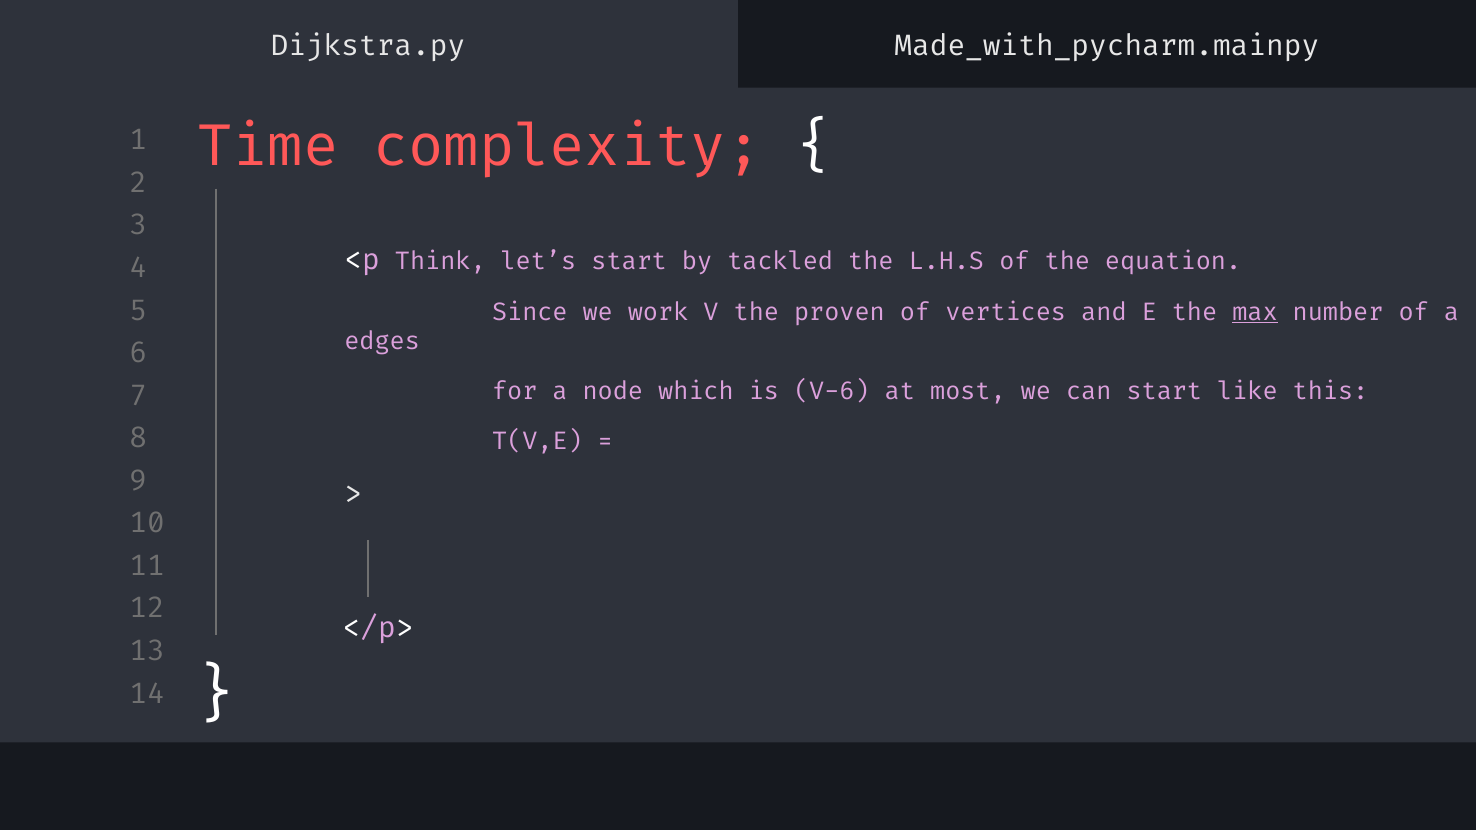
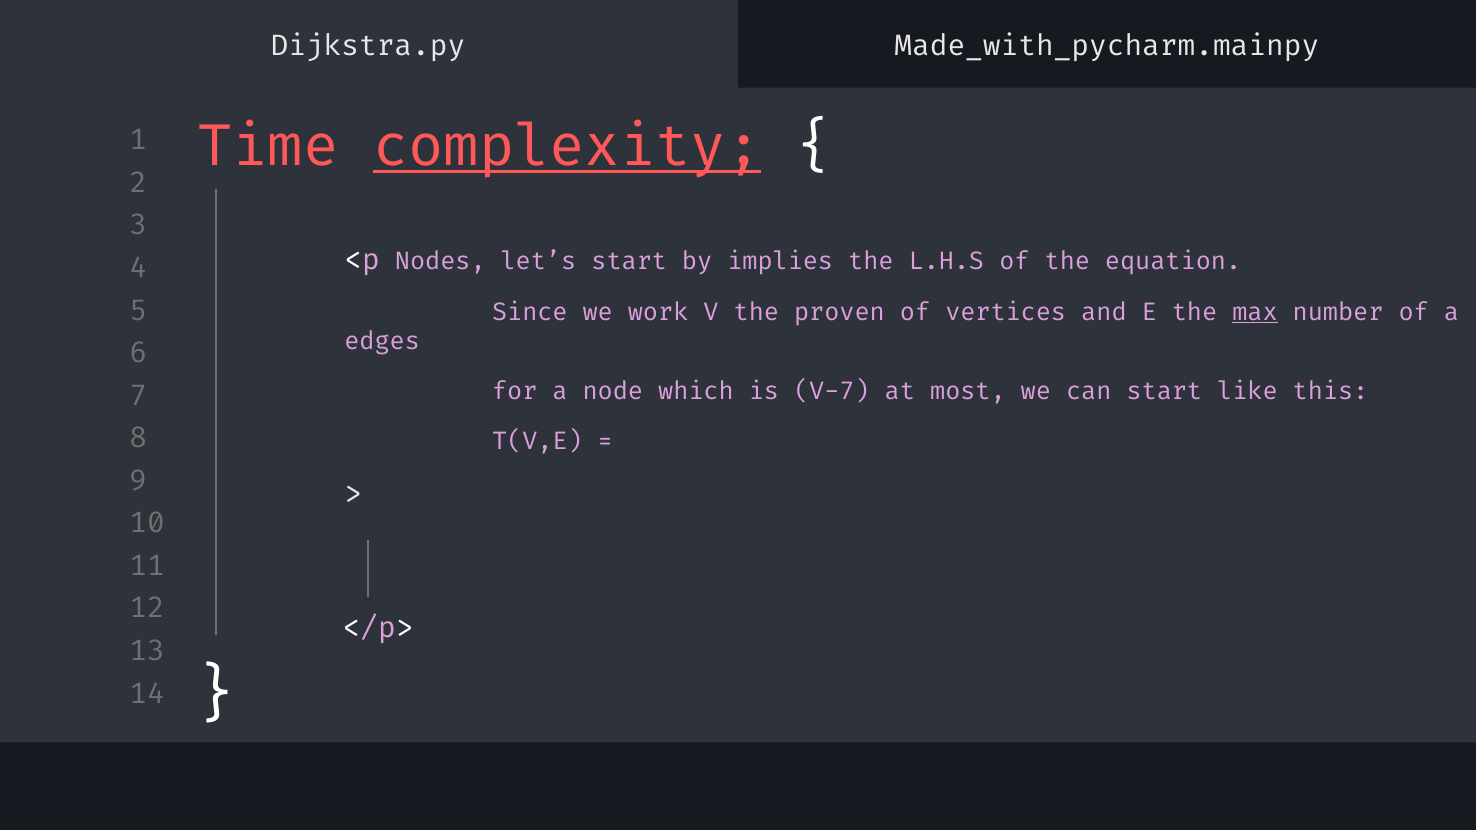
complexity underline: none -> present
Think: Think -> Nodes
tackled: tackled -> implies
V-6: V-6 -> V-7
